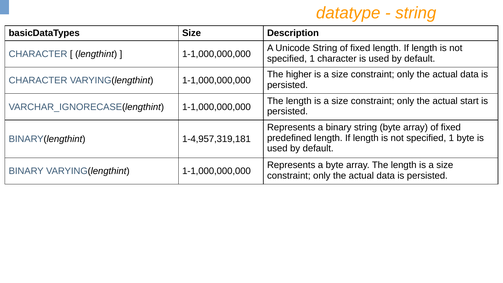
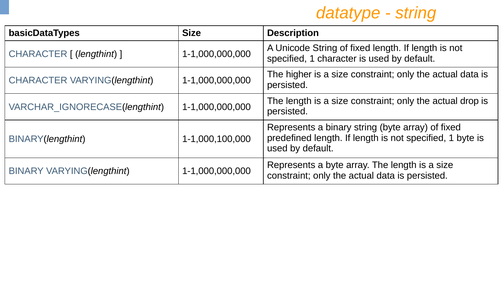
start: start -> drop
1-4,957,319,181: 1-4,957,319,181 -> 1-1,000,100,000
